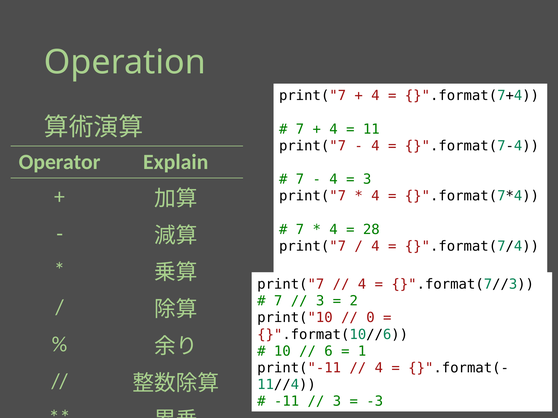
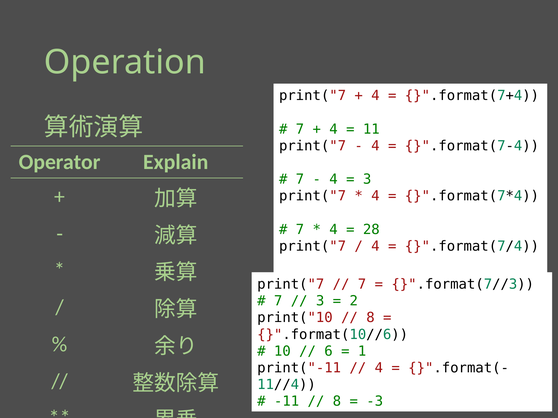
4 at (362, 285): 4 -> 7
0 at (370, 318): 0 -> 8
3 at (337, 402): 3 -> 8
